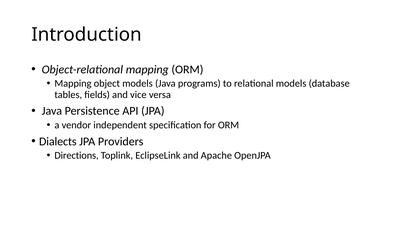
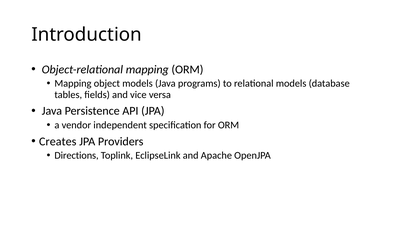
Dialects: Dialects -> Creates
